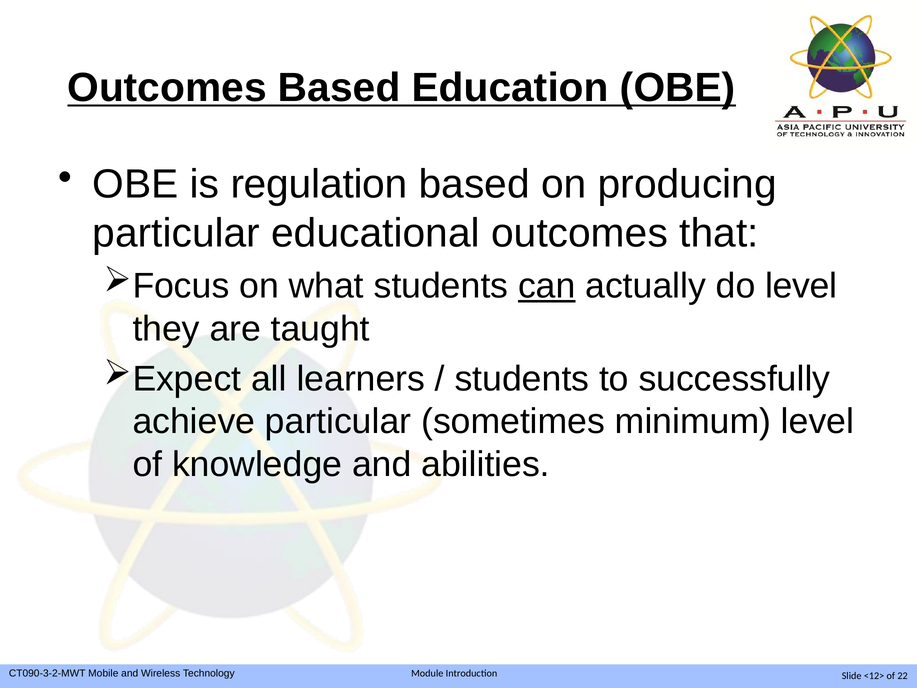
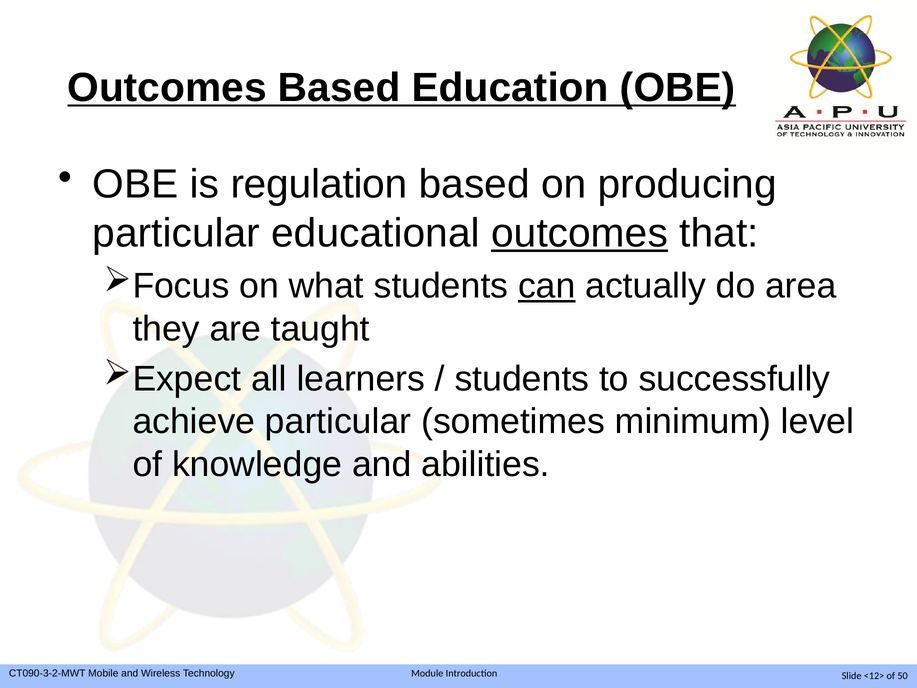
outcomes at (580, 233) underline: none -> present
do level: level -> area
22: 22 -> 50
